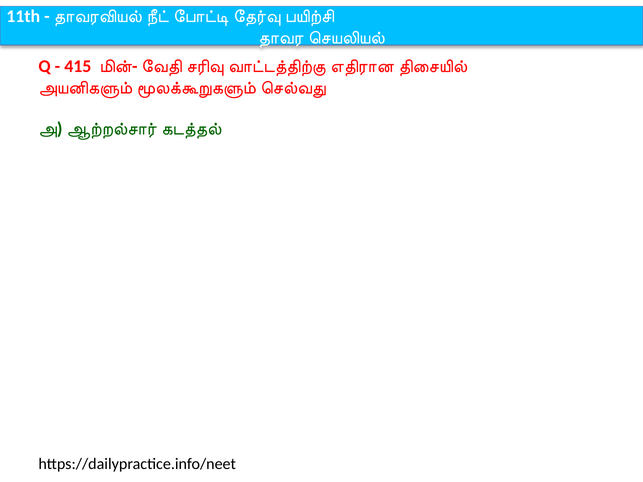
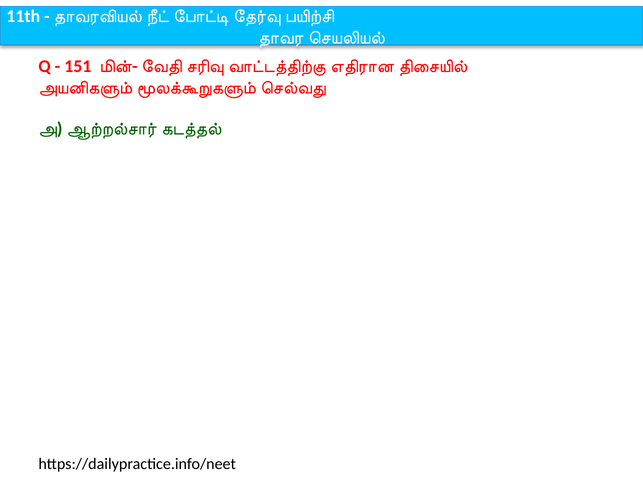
415: 415 -> 151
